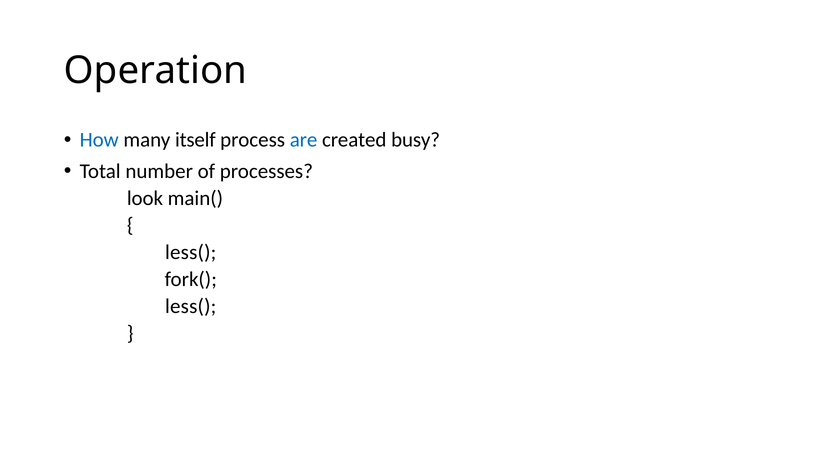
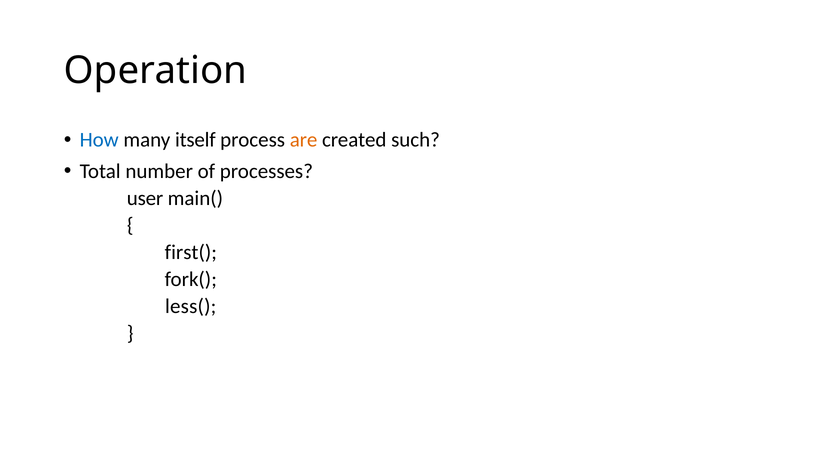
are colour: blue -> orange
busy: busy -> such
look: look -> user
less( at (191, 252): less( -> first(
